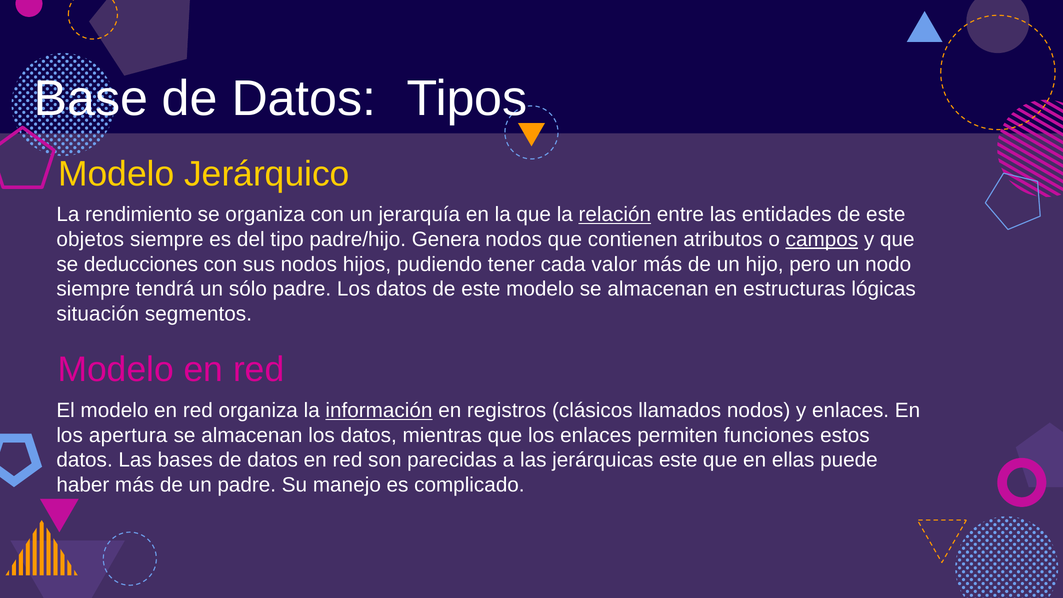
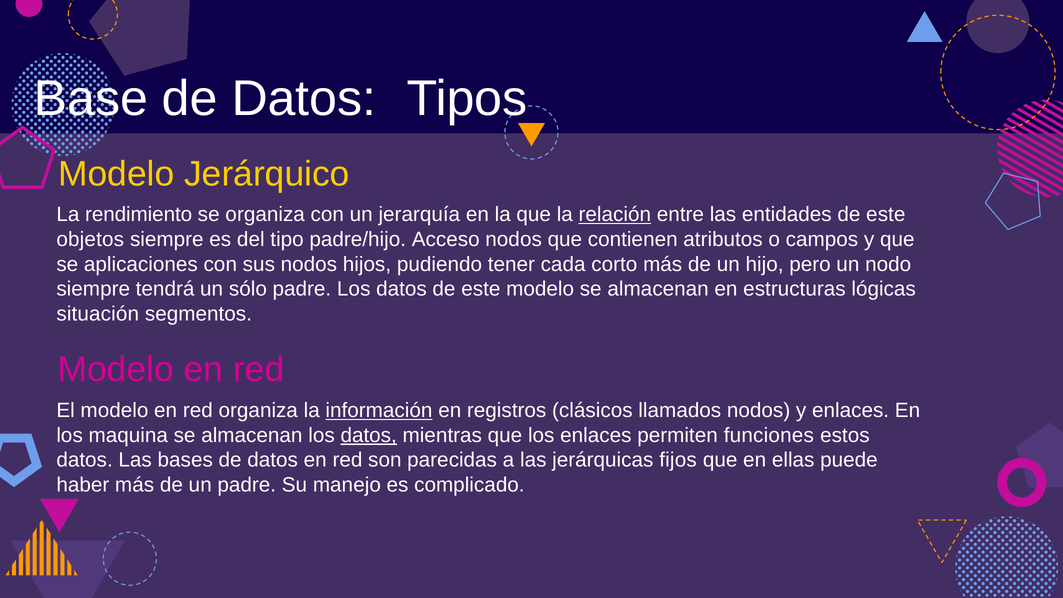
Genera: Genera -> Acceso
campos underline: present -> none
deducciones: deducciones -> aplicaciones
valor: valor -> corto
apertura: apertura -> maquina
datos at (369, 435) underline: none -> present
jerárquicas este: este -> fijos
